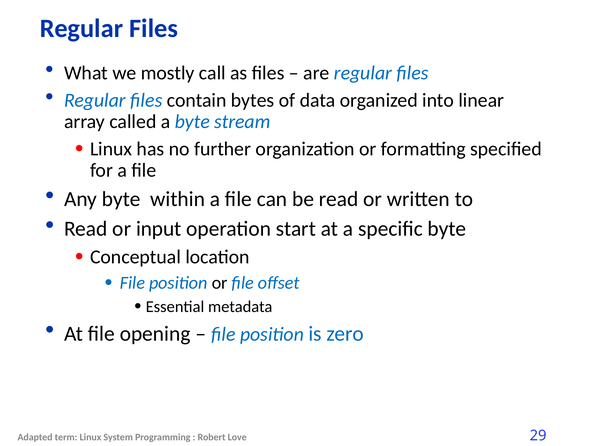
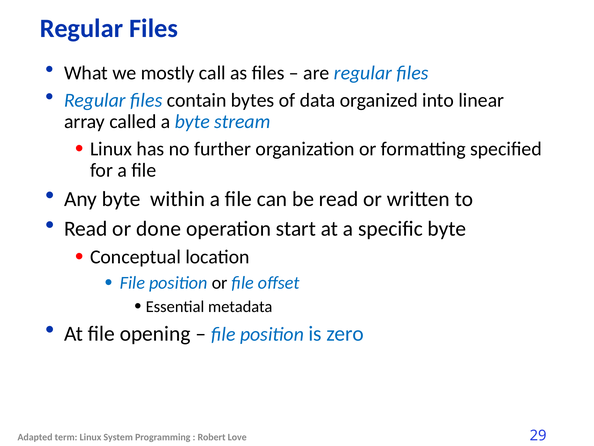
input: input -> done
